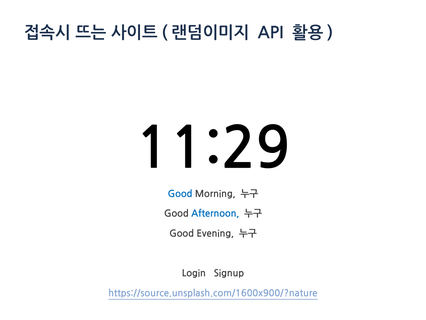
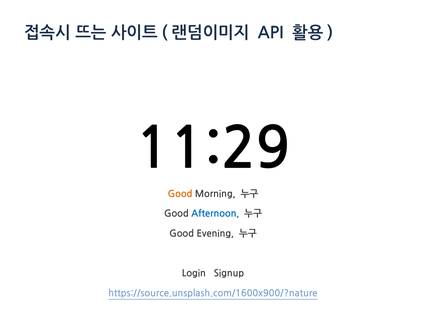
Good at (180, 194) colour: blue -> orange
